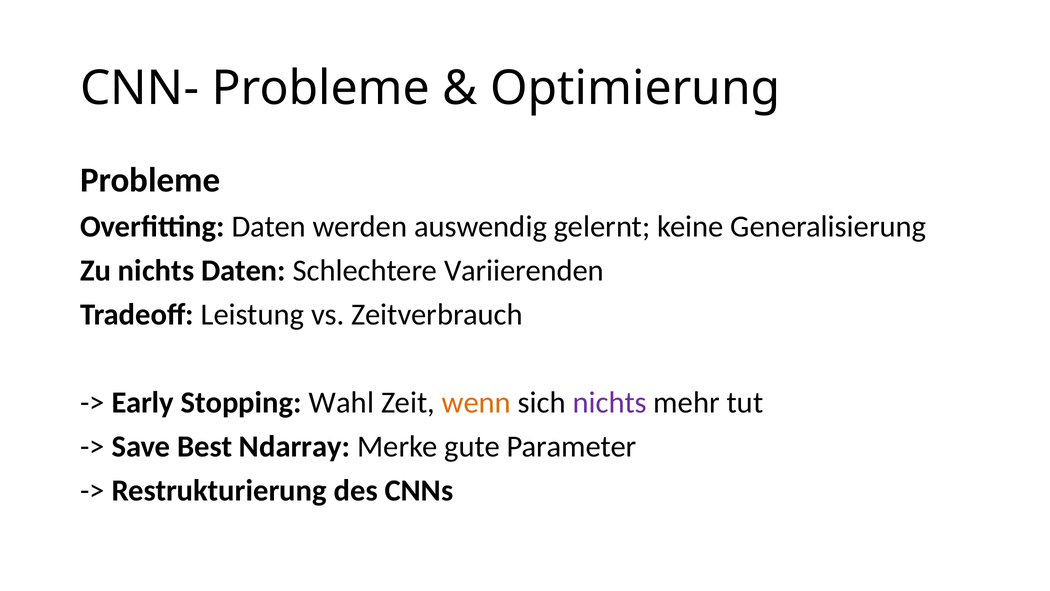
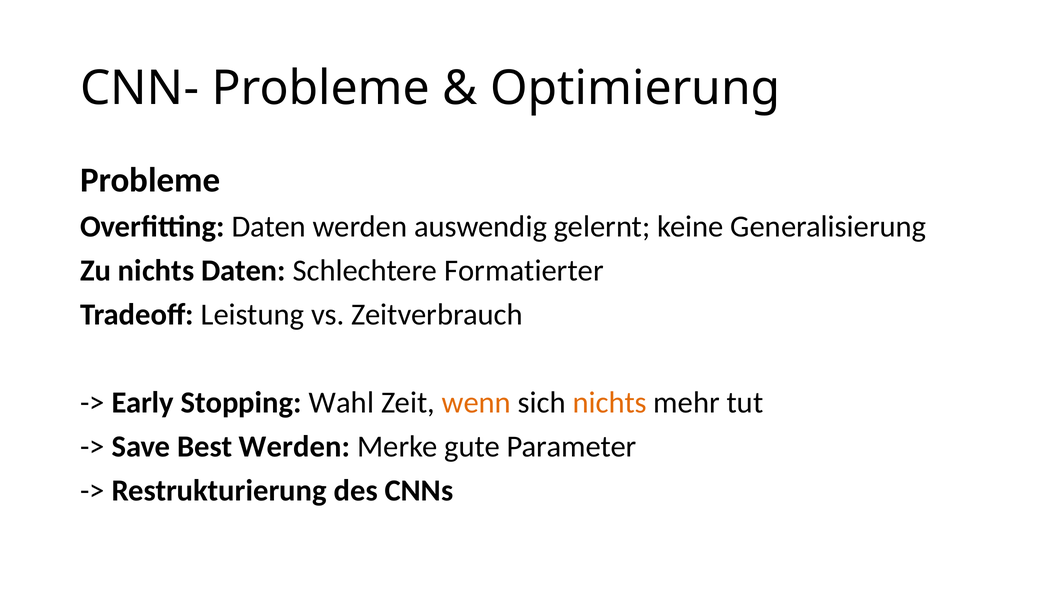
Variierenden: Variierenden -> Formatierter
nichts at (610, 402) colour: purple -> orange
Best Ndarray: Ndarray -> Werden
